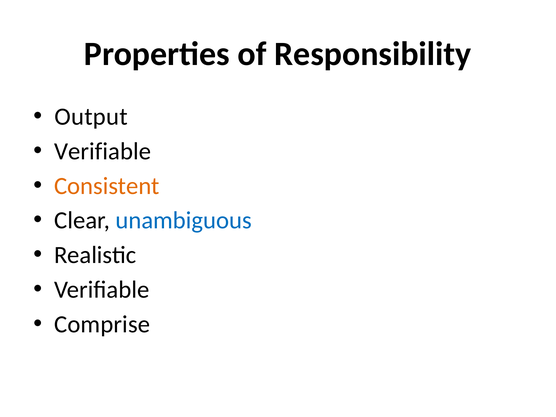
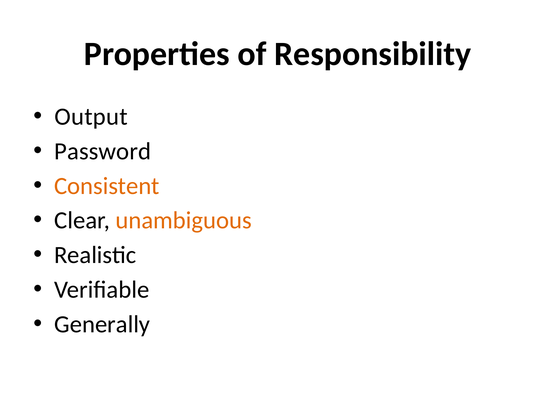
Verifiable at (103, 151): Verifiable -> Password
unambiguous colour: blue -> orange
Comprise: Comprise -> Generally
